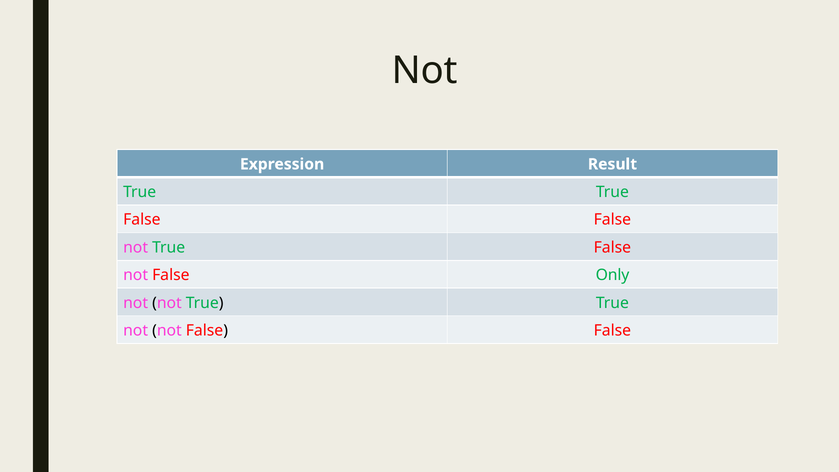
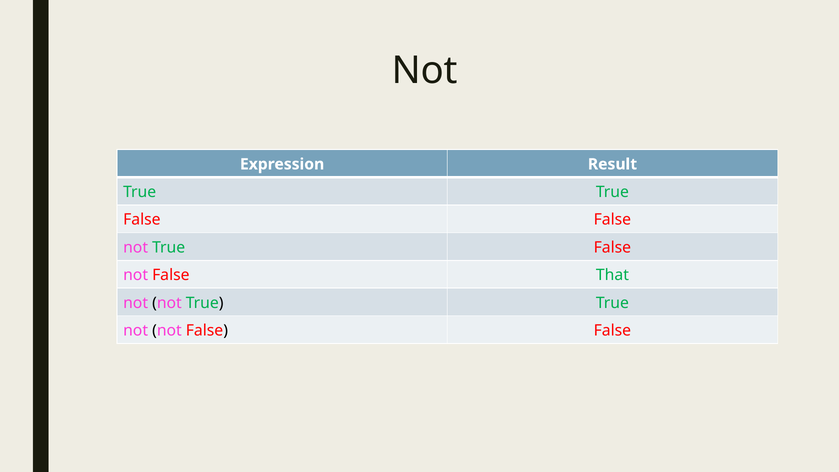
Only: Only -> That
